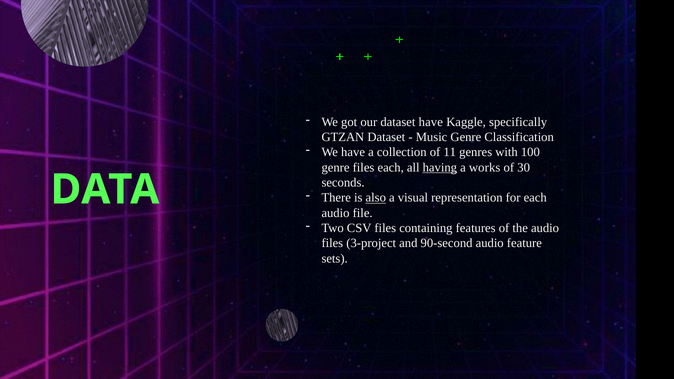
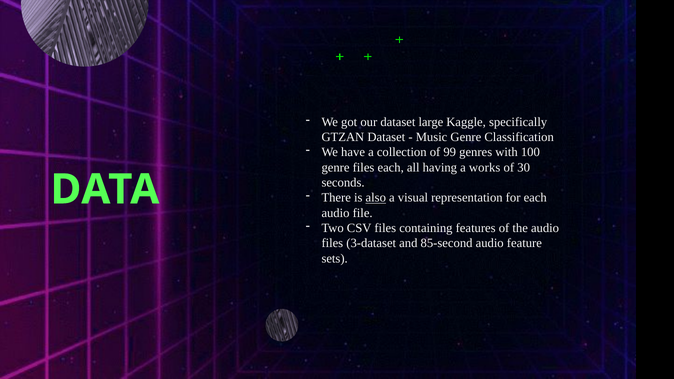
dataset have: have -> large
11: 11 -> 99
having underline: present -> none
3-project: 3-project -> 3-dataset
90-second: 90-second -> 85-second
